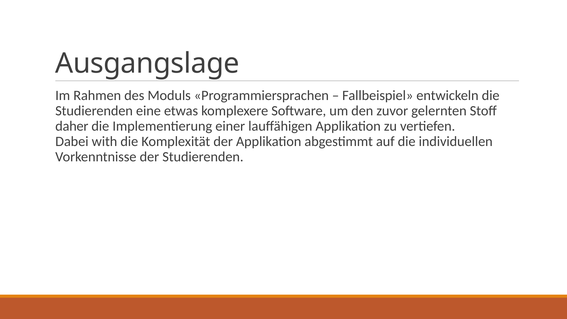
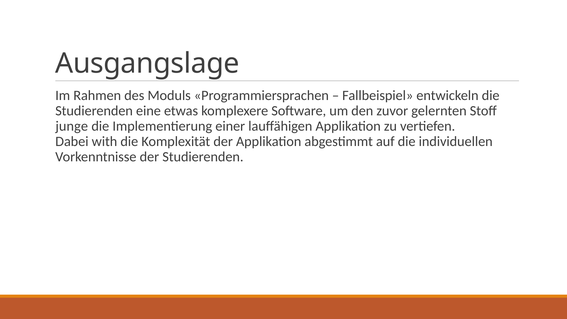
daher: daher -> junge
